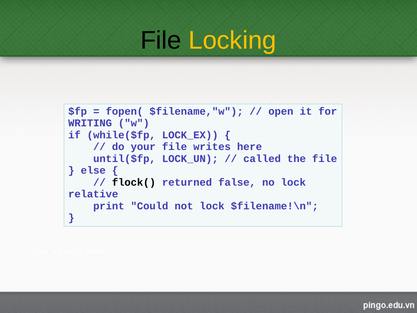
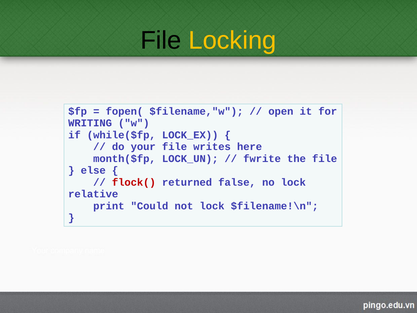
until($fp: until($fp -> month($fp
called: called -> fwrite
flock( colour: black -> red
